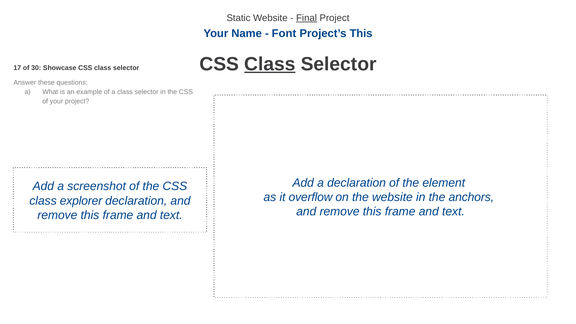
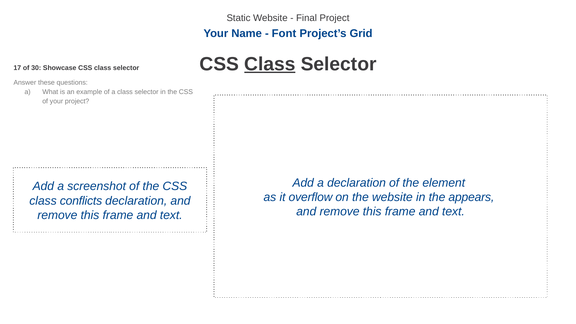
Final underline: present -> none
Project’s This: This -> Grid
anchors: anchors -> appears
explorer: explorer -> conflicts
